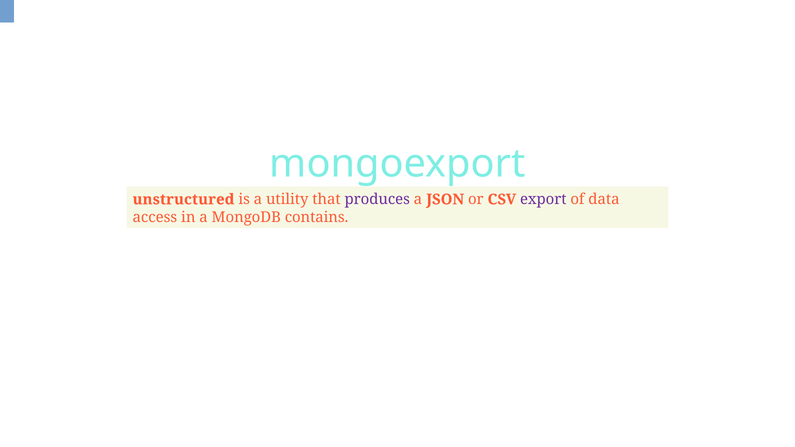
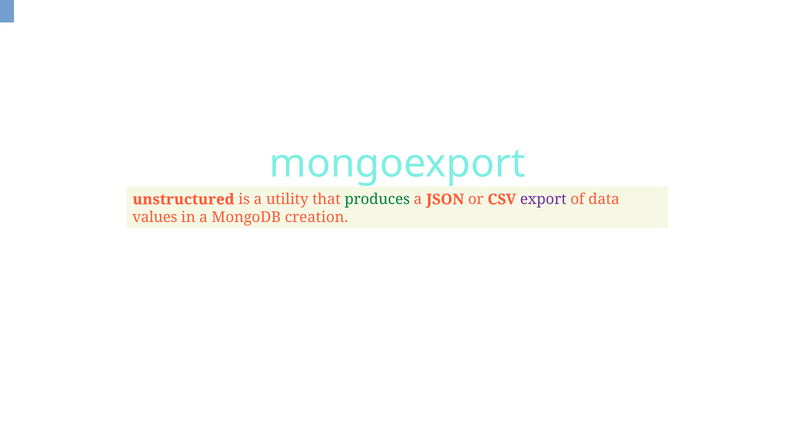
produces colour: purple -> green
access: access -> values
contains: contains -> creation
